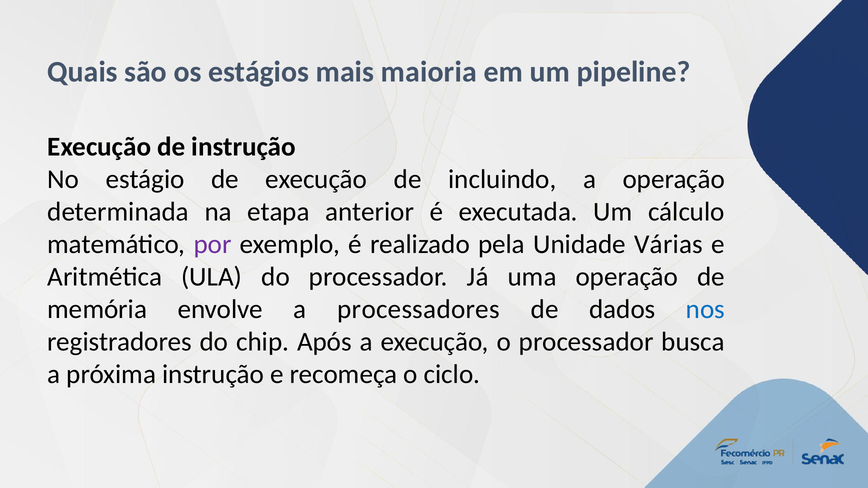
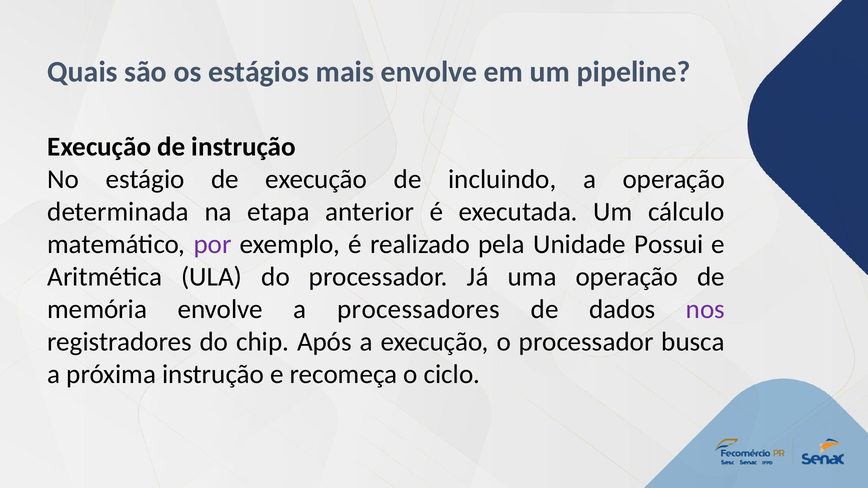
mais maioria: maioria -> envolve
Várias: Várias -> Possui
nos colour: blue -> purple
